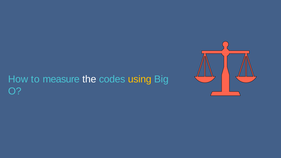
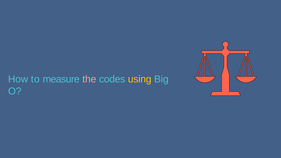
the colour: white -> pink
